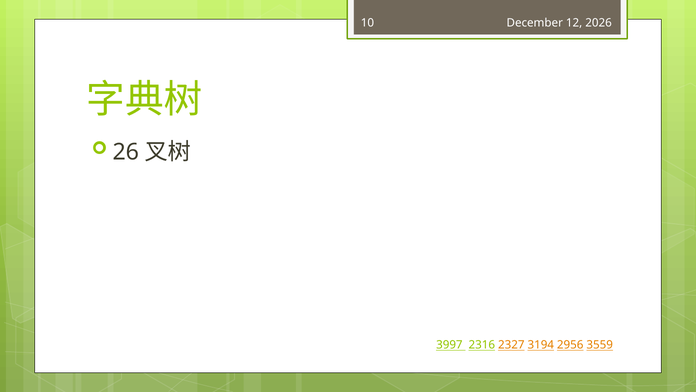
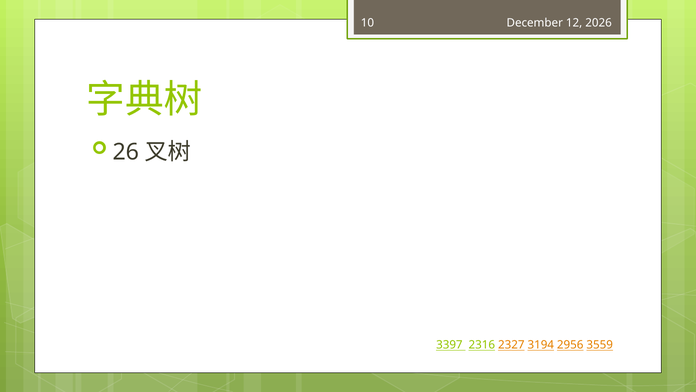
3997: 3997 -> 3397
